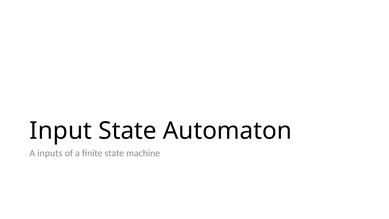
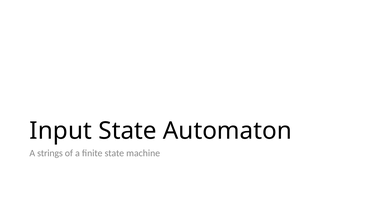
inputs: inputs -> strings
